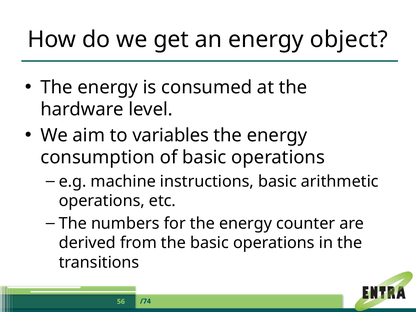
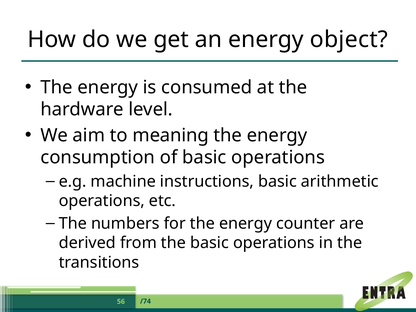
variables: variables -> meaning
